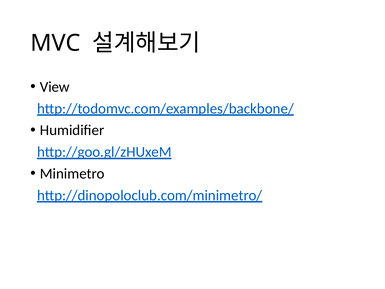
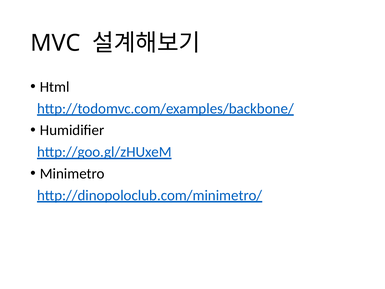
View: View -> Html
